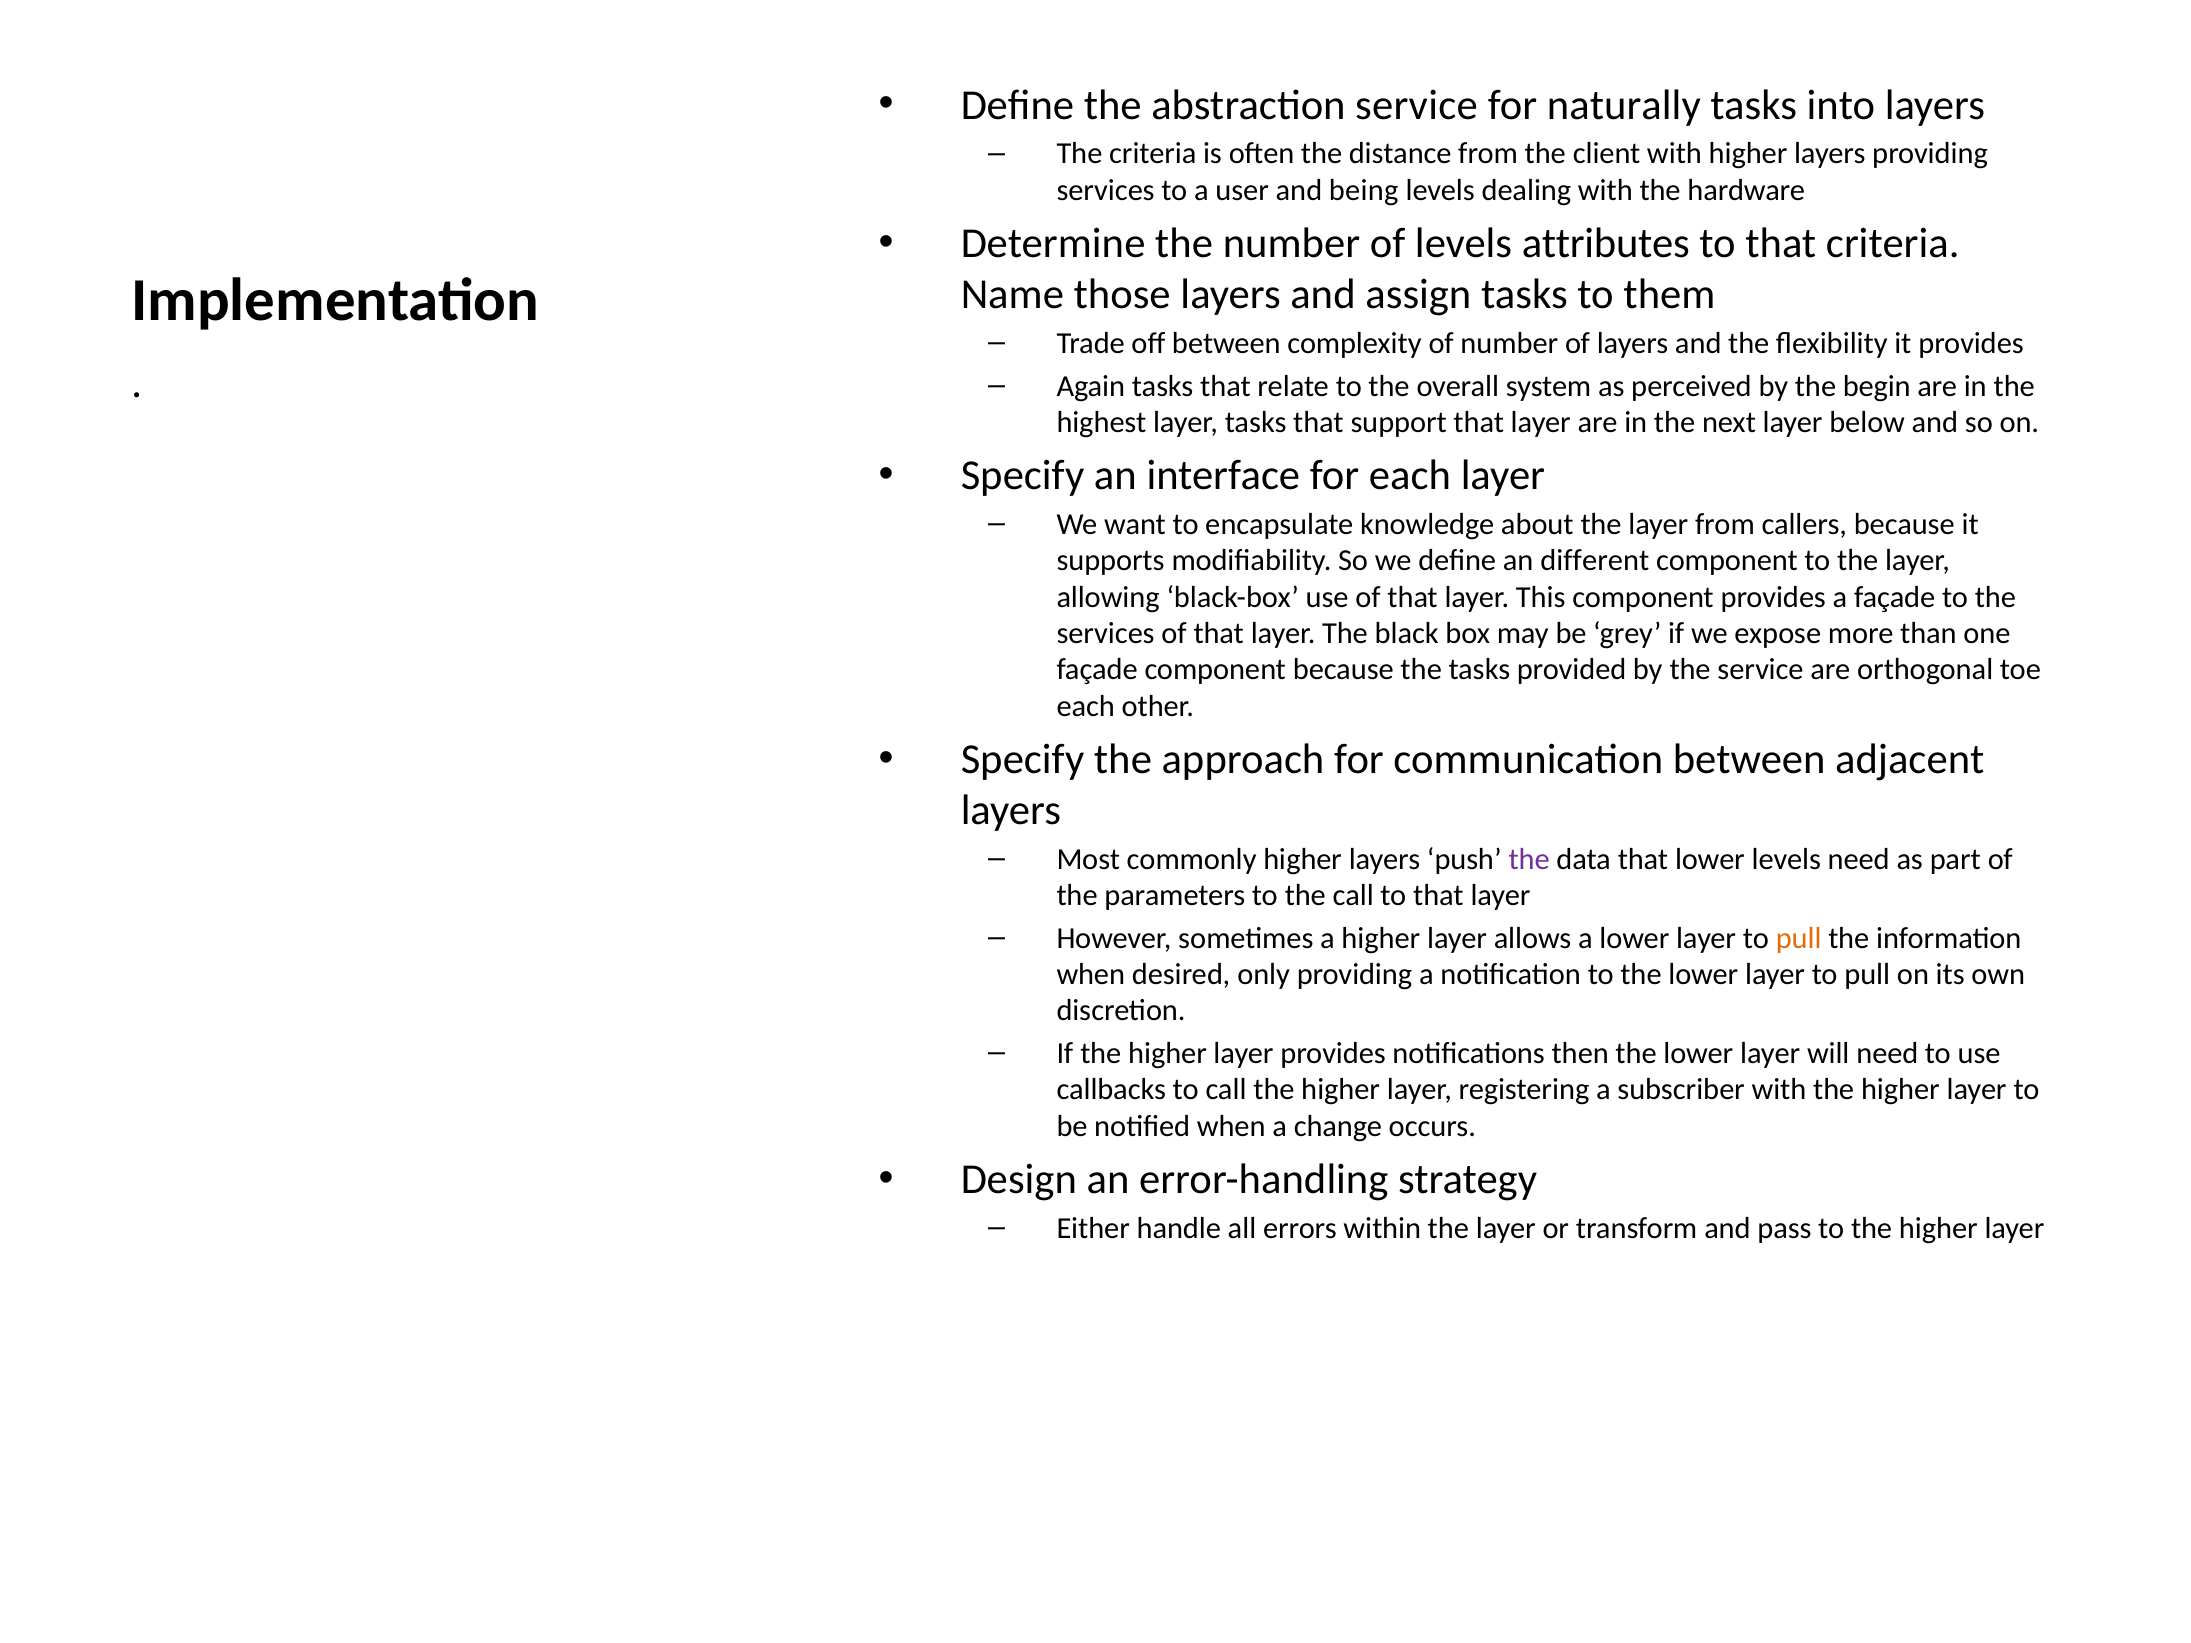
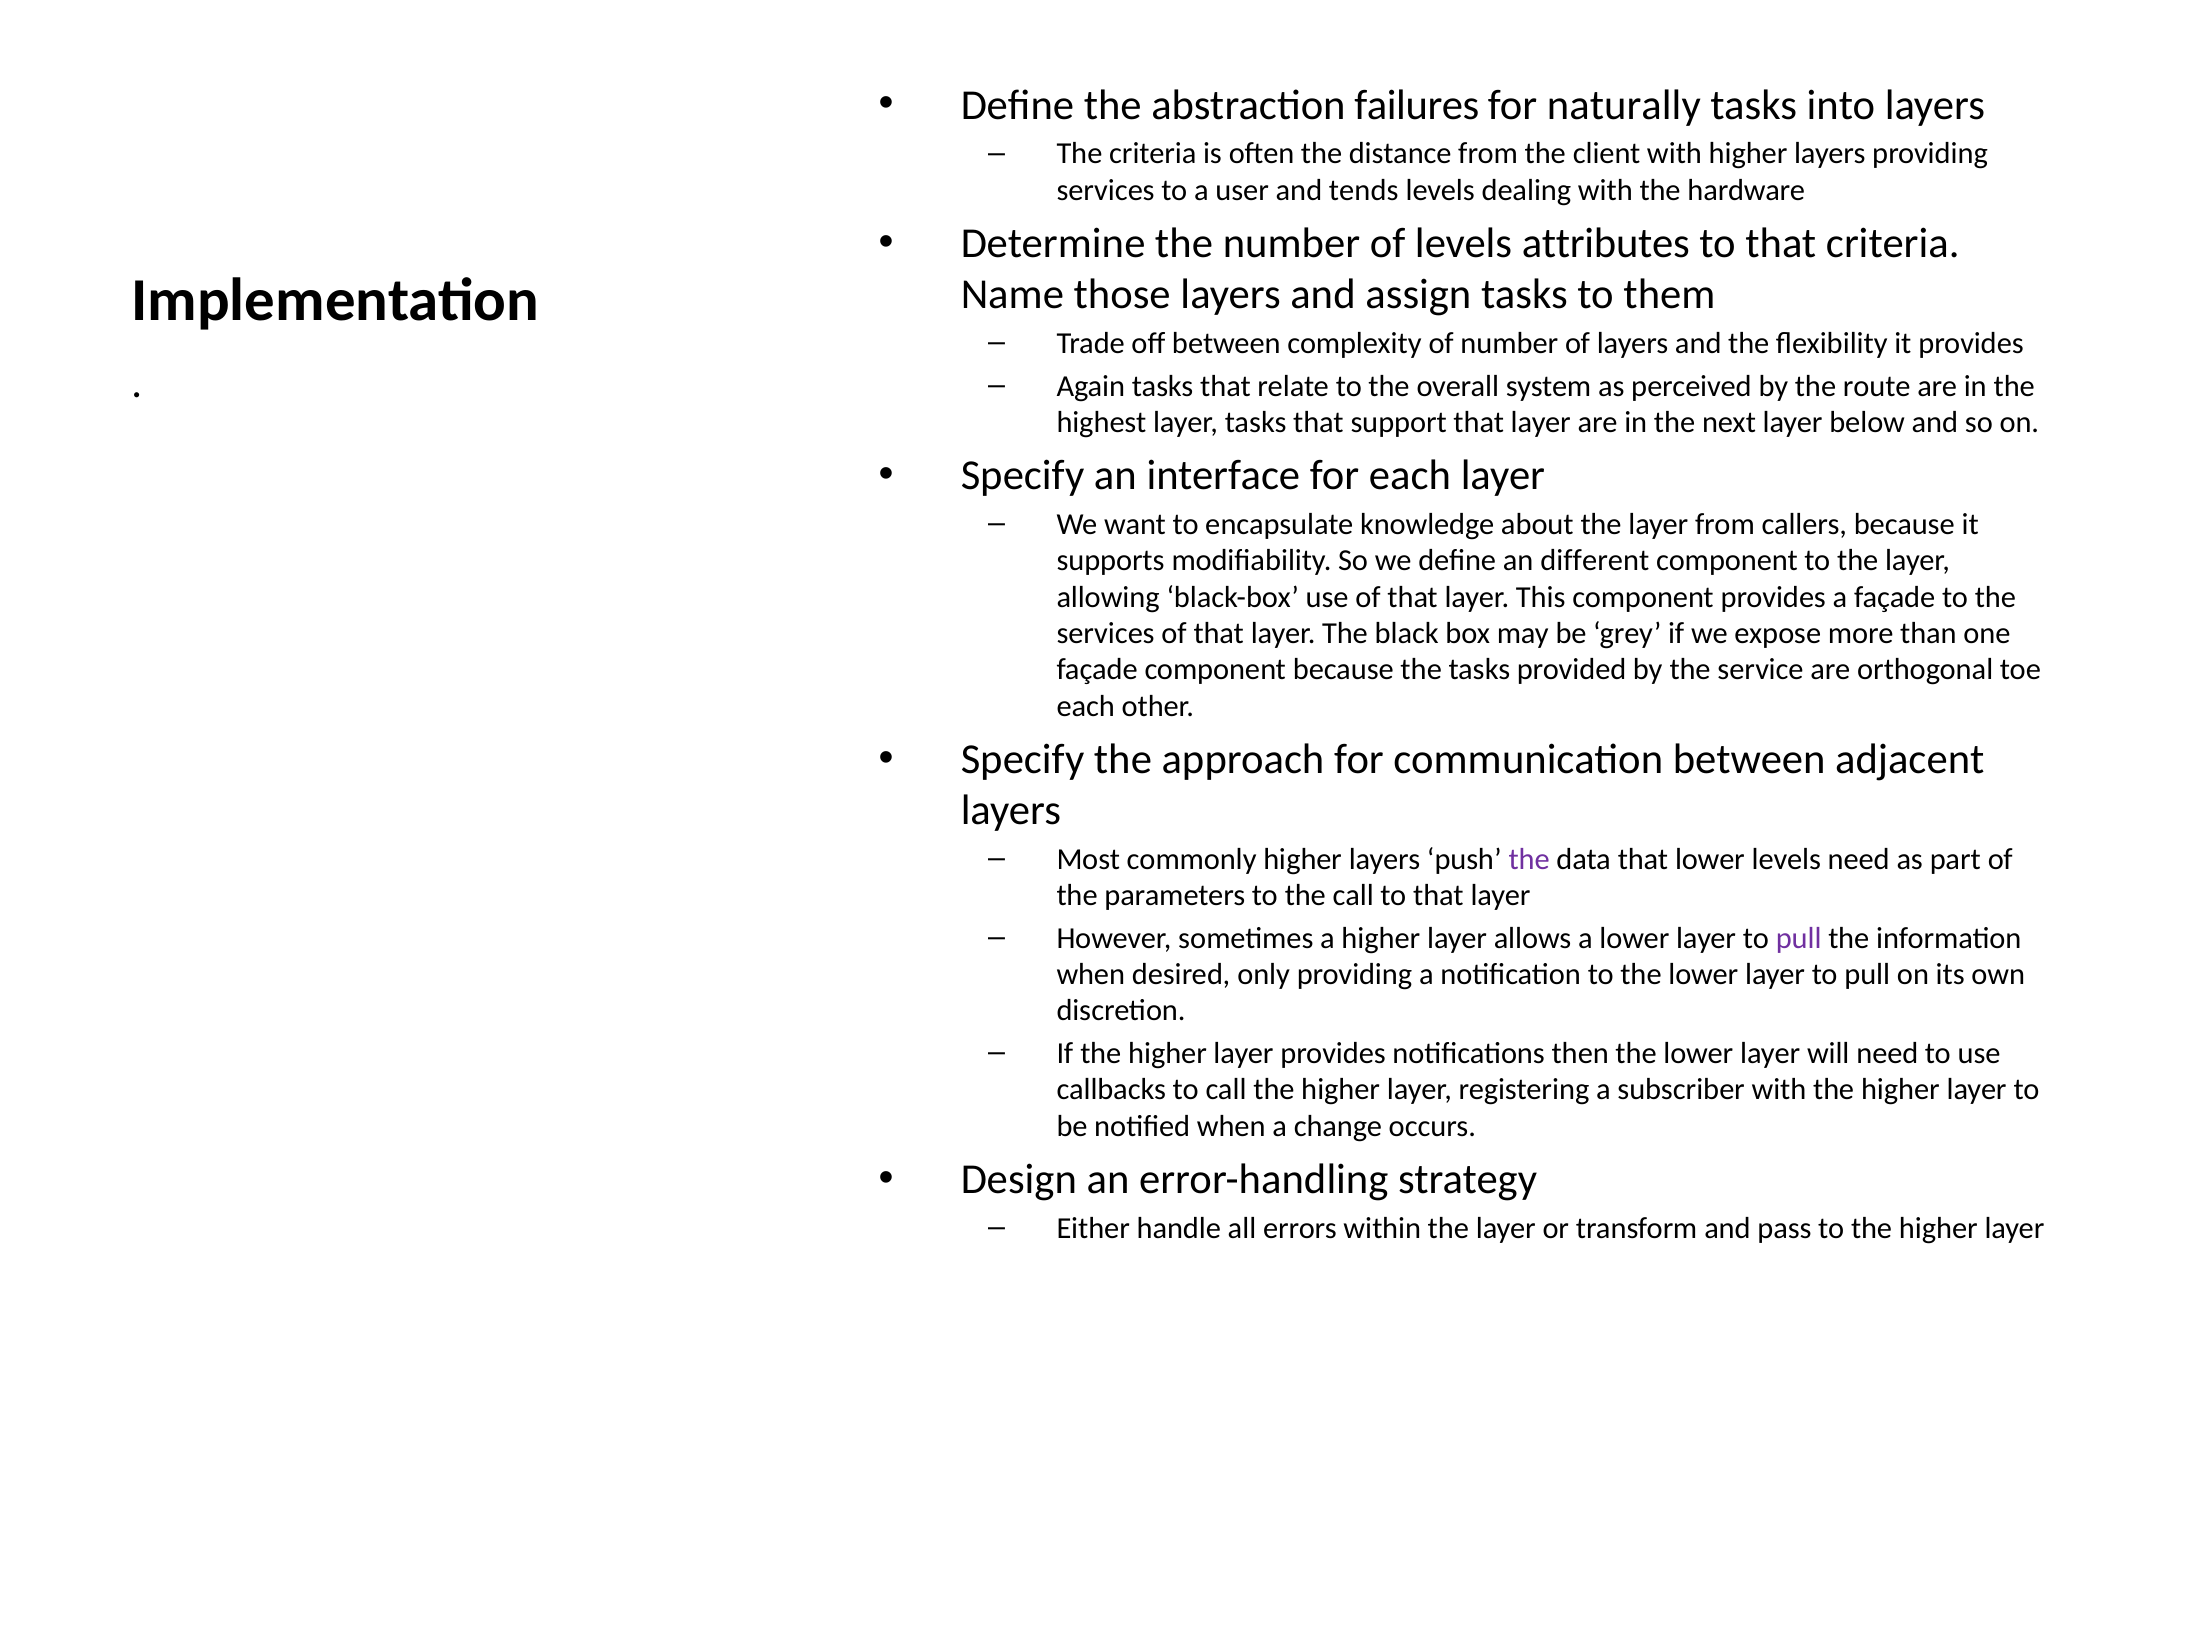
abstraction service: service -> failures
being: being -> tends
begin: begin -> route
pull at (1799, 938) colour: orange -> purple
